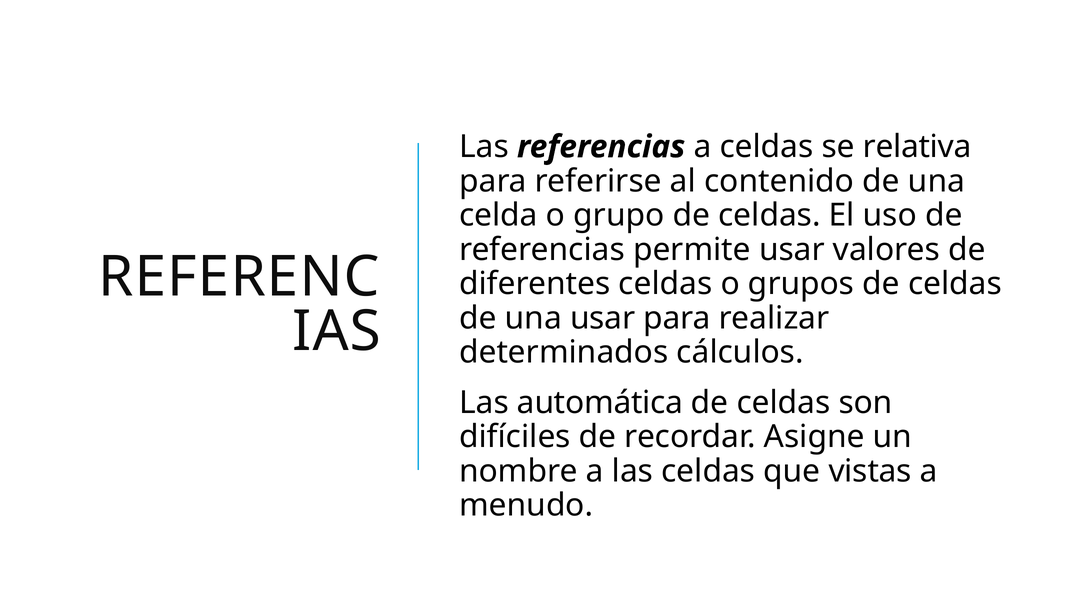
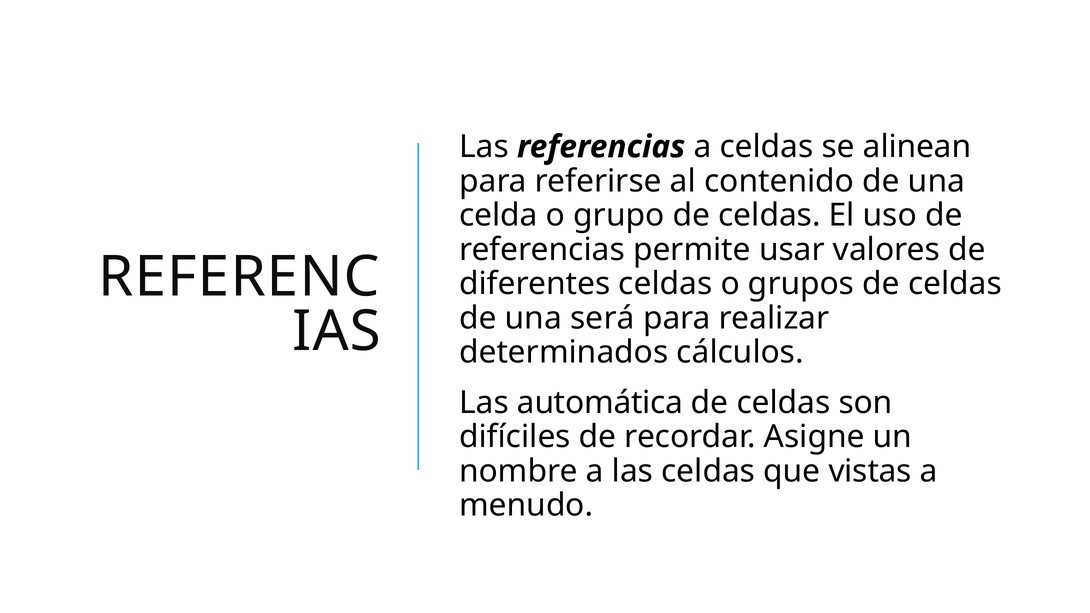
relativa: relativa -> alinean
una usar: usar -> será
